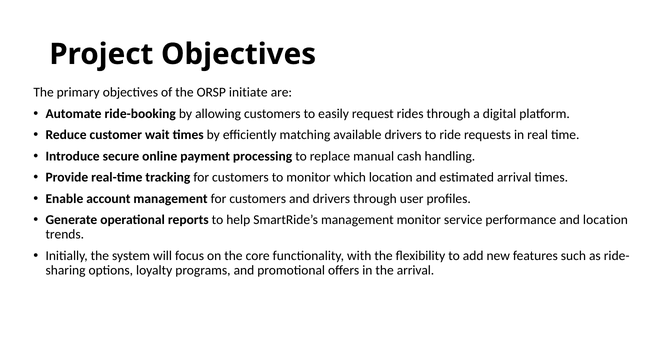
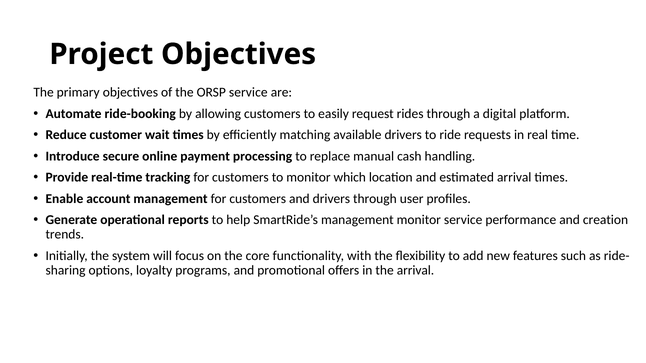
ORSP initiate: initiate -> service
and location: location -> creation
